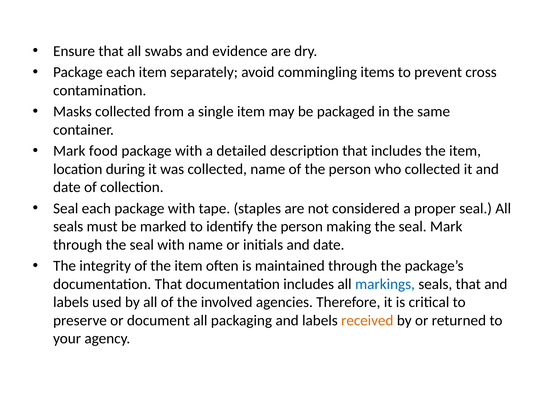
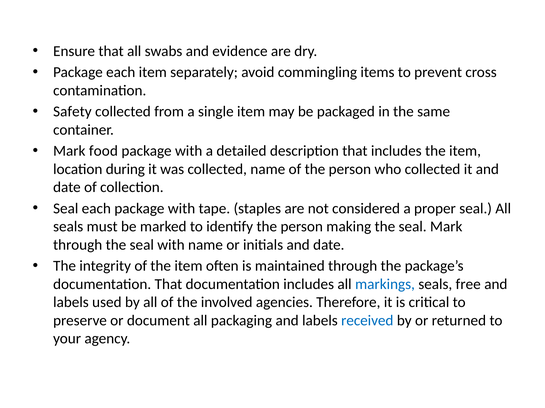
Masks: Masks -> Safety
seals that: that -> free
received colour: orange -> blue
